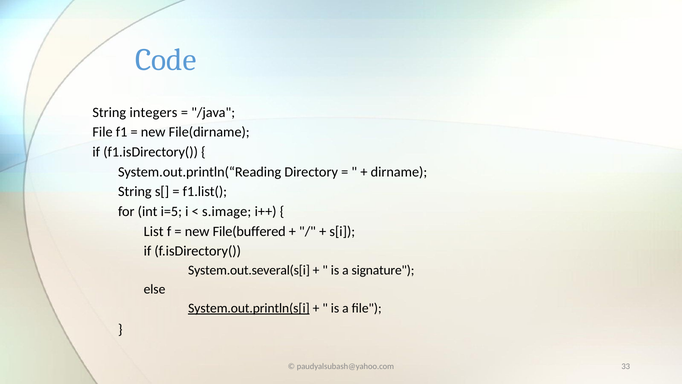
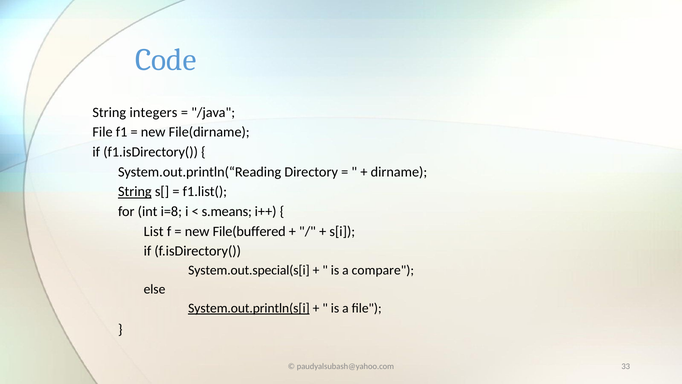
String at (135, 192) underline: none -> present
i=5: i=5 -> i=8
s.image: s.image -> s.means
System.out.several(s[i: System.out.several(s[i -> System.out.special(s[i
signature: signature -> compare
